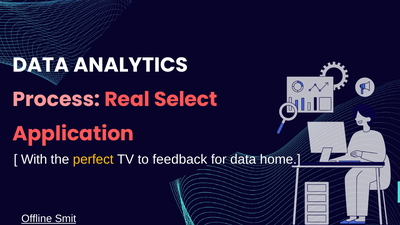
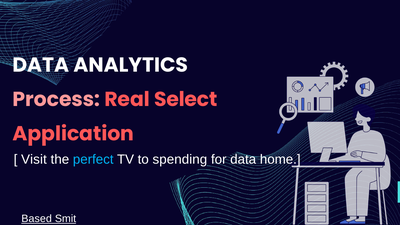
With: With -> Visit
perfect colour: yellow -> light blue
feedback: feedback -> spending
Offline: Offline -> Based
